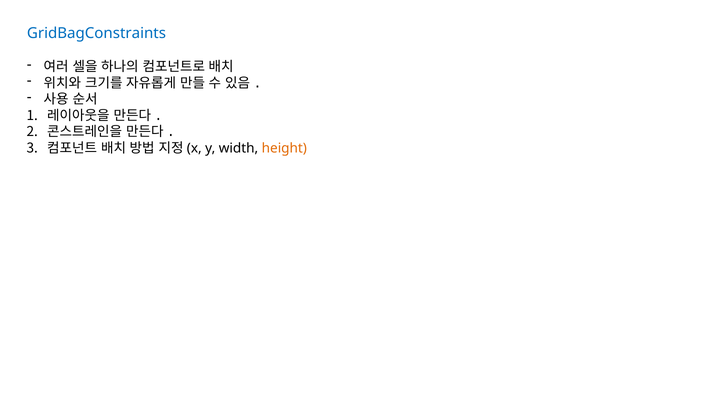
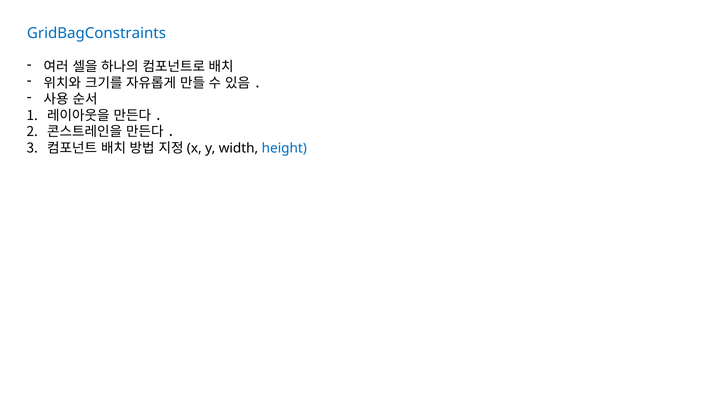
height colour: orange -> blue
